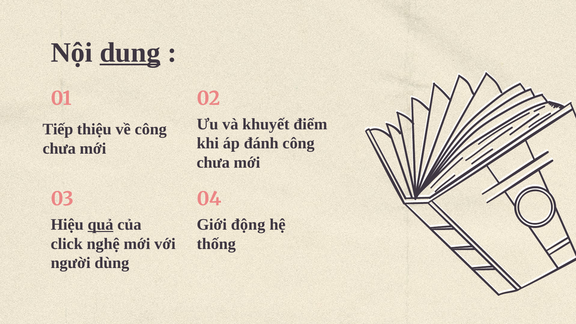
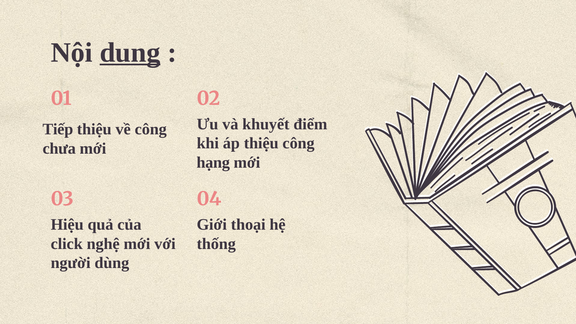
áp đánh: đánh -> thiệu
chưa at (213, 163): chưa -> hạng
quả underline: present -> none
động: động -> thoại
